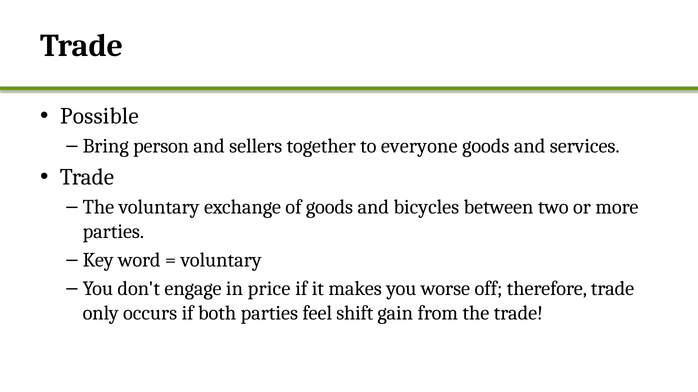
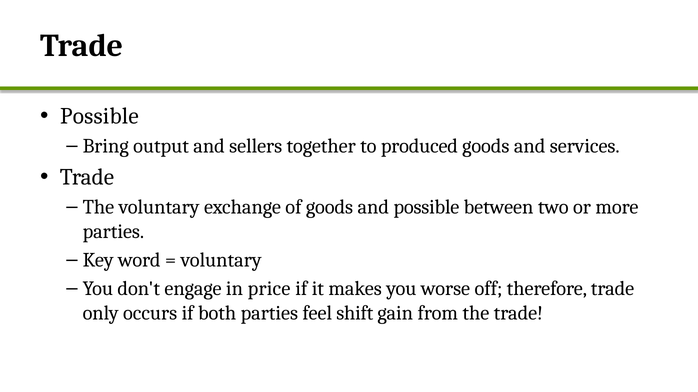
person: person -> output
everyone: everyone -> produced
and bicycles: bicycles -> possible
